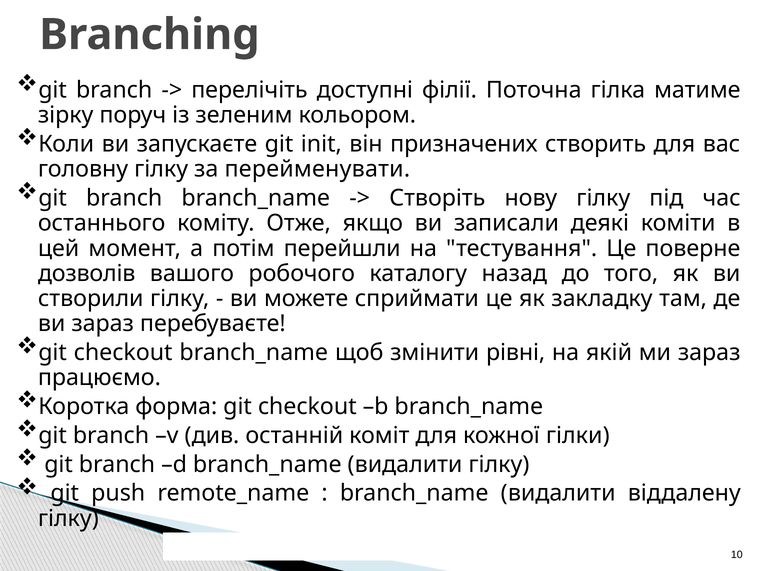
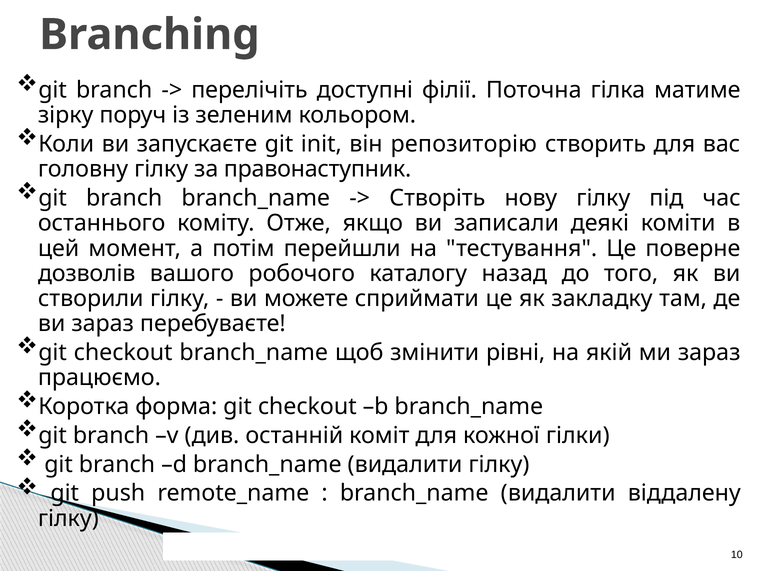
призначених: призначених -> репозиторію
перейменувати: перейменувати -> правонаступник
